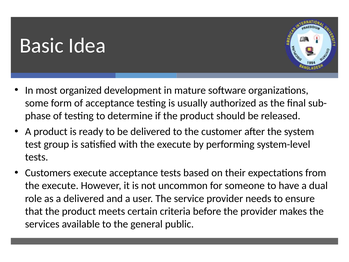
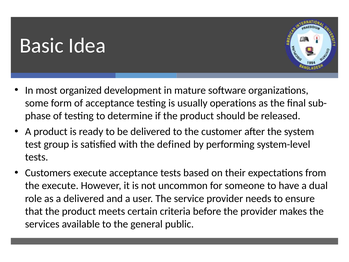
authorized: authorized -> operations
with the execute: execute -> defined
